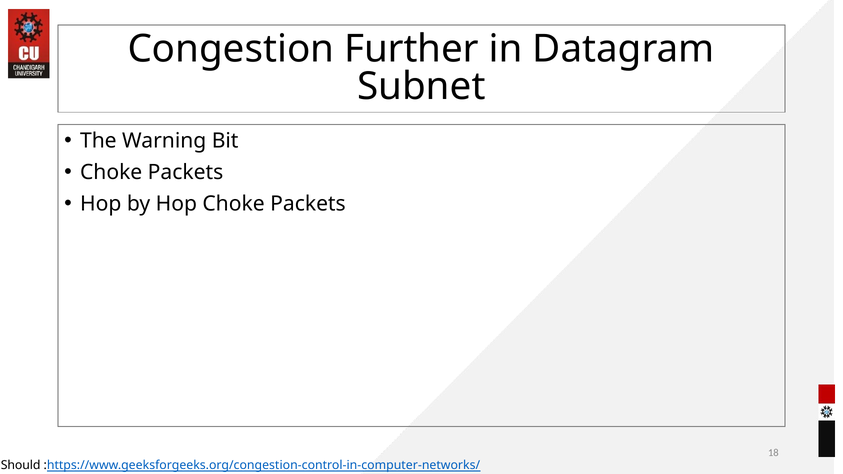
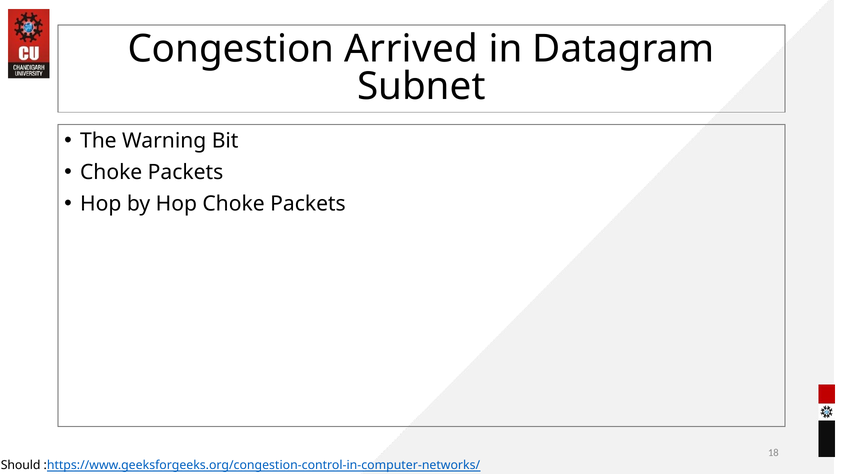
Further: Further -> Arrived
